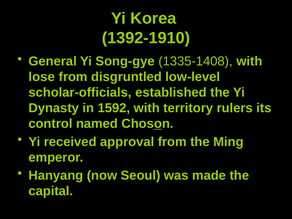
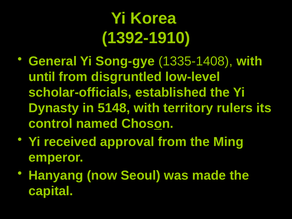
lose: lose -> until
1592: 1592 -> 5148
